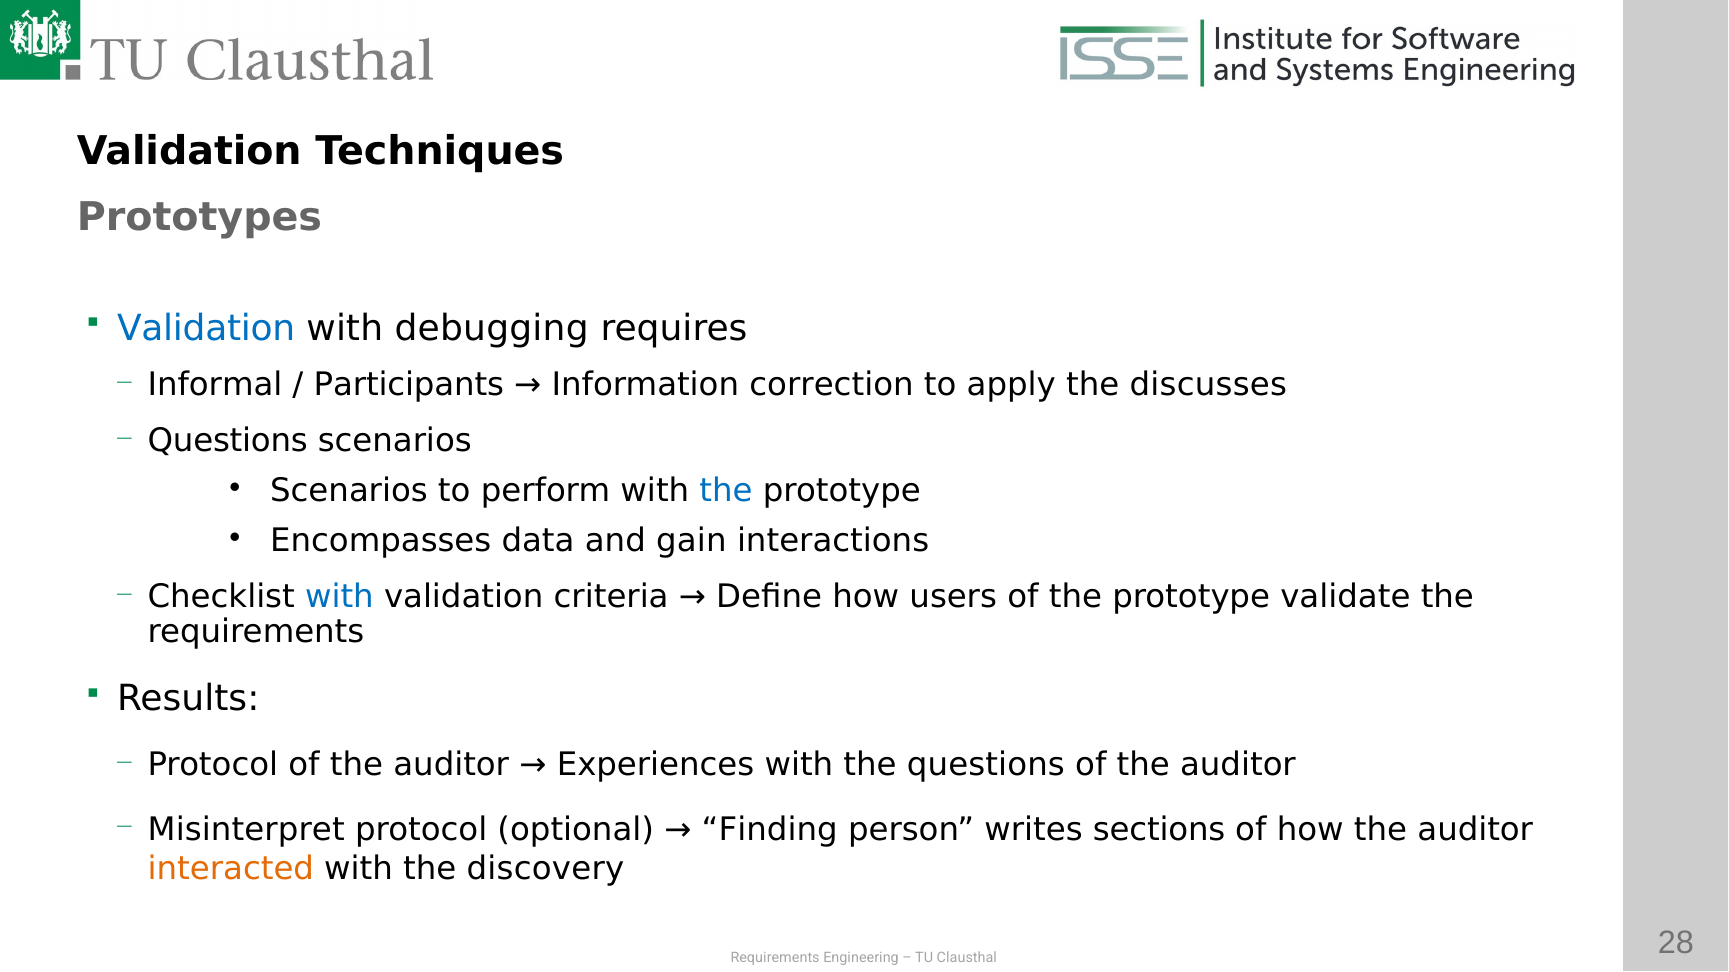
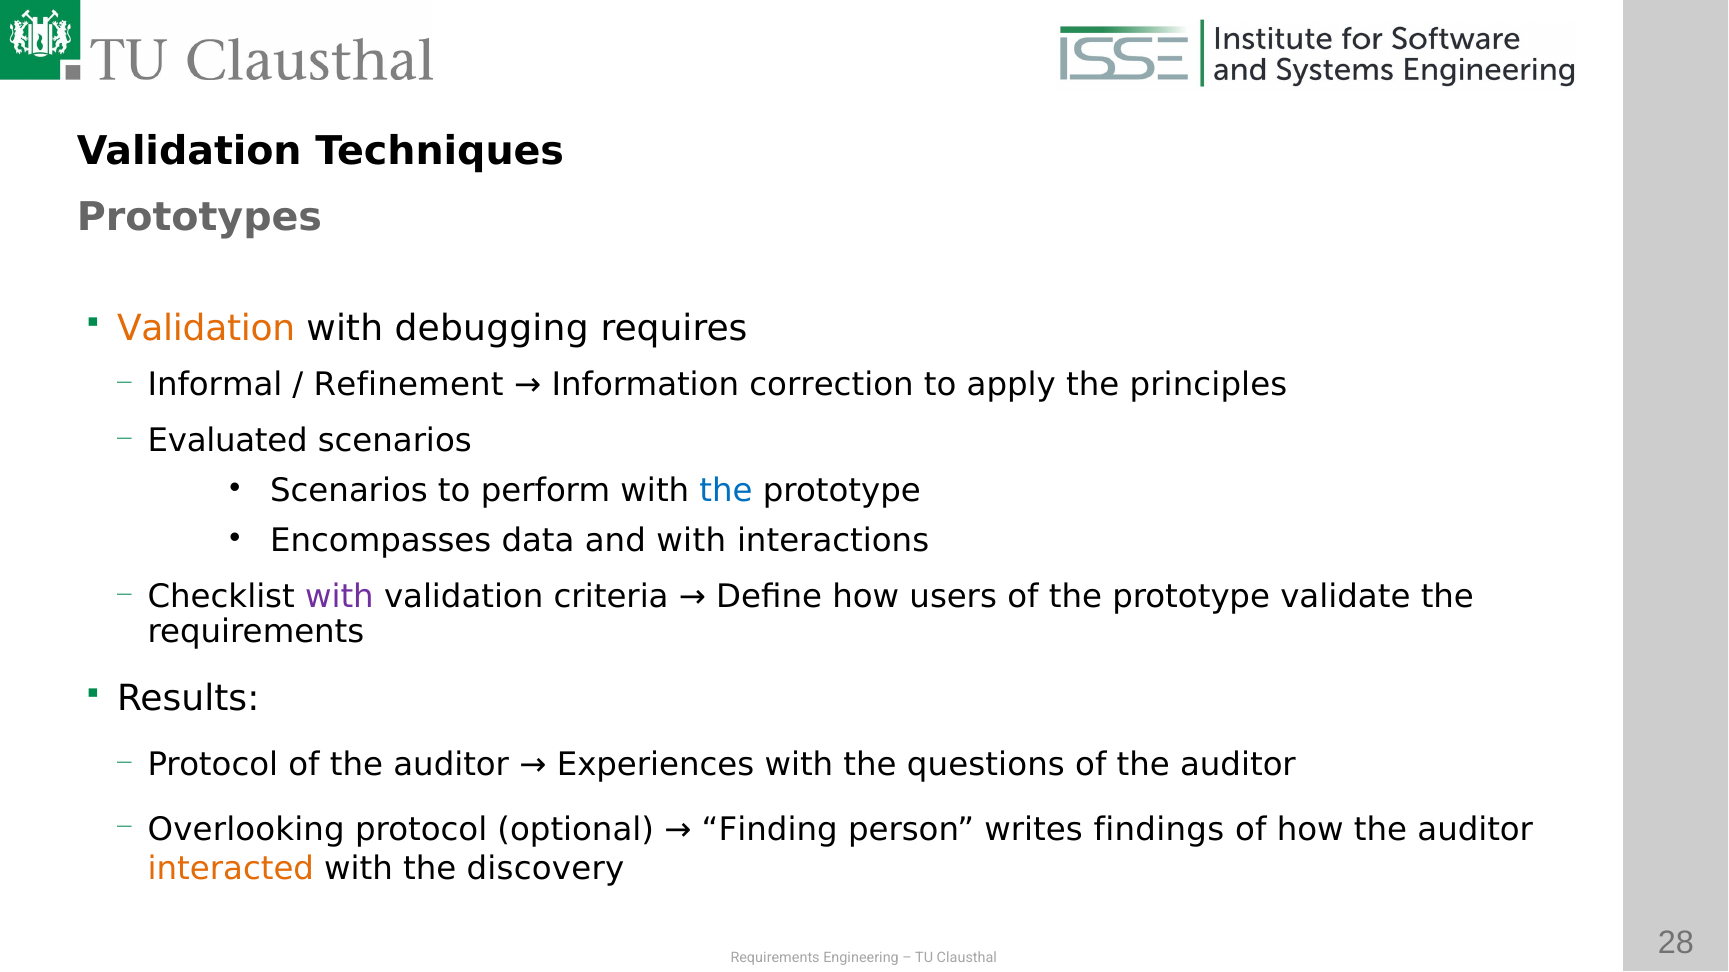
Validation at (206, 328) colour: blue -> orange
Participants: Participants -> Refinement
discusses: discusses -> principles
Questions at (228, 441): Questions -> Evaluated
and gain: gain -> with
with at (339, 597) colour: blue -> purple
Misinterpret: Misinterpret -> Overlooking
sections: sections -> findings
